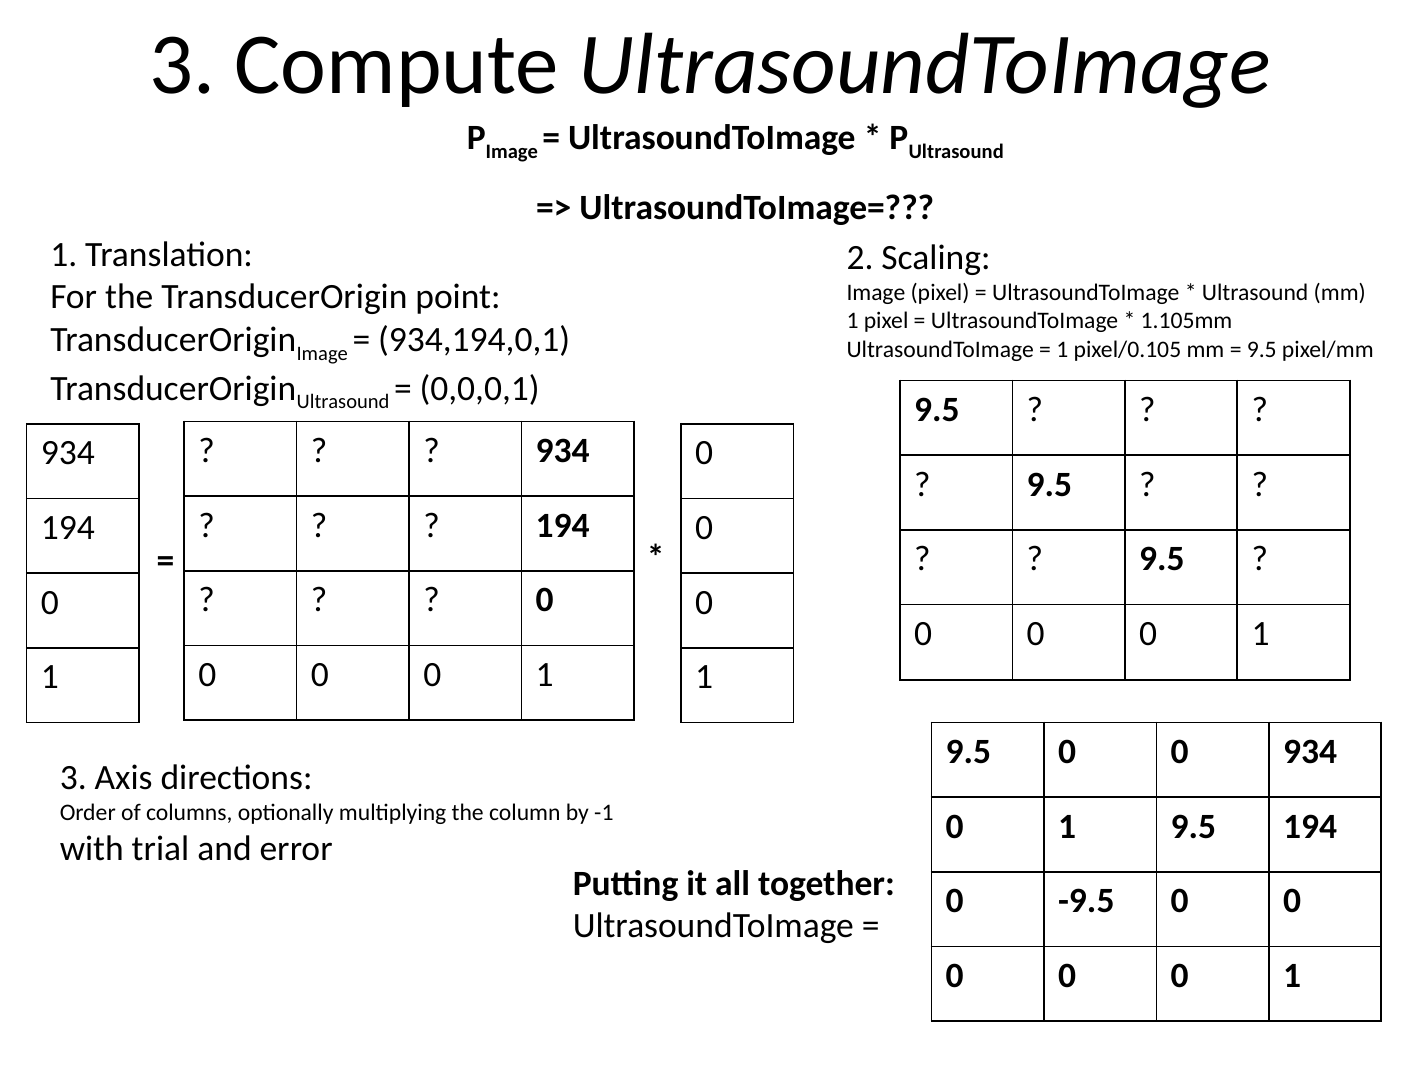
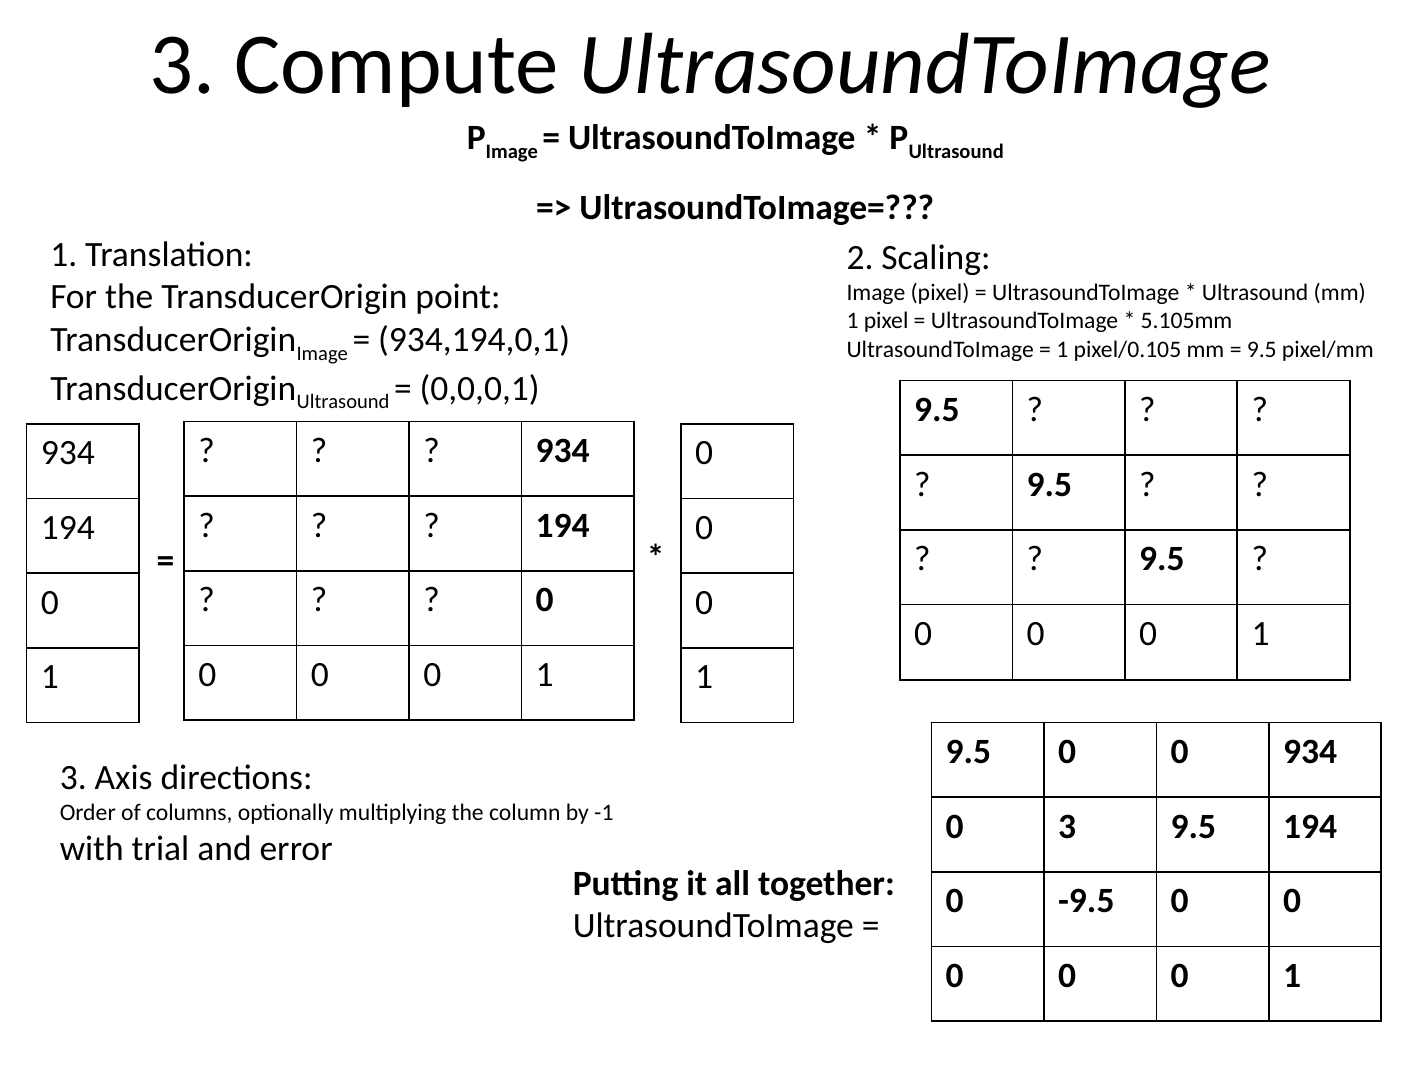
1.105mm: 1.105mm -> 5.105mm
1 at (1067, 826): 1 -> 3
